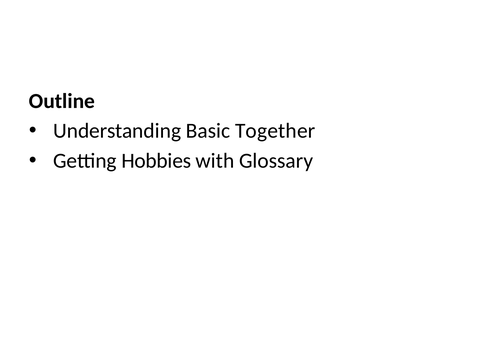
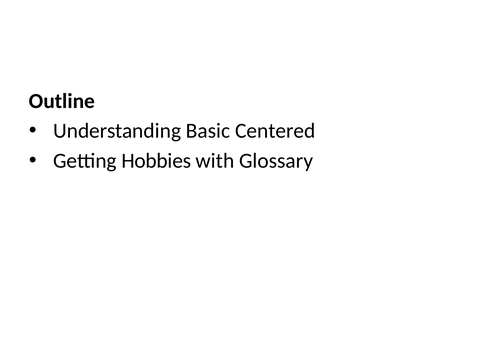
Together: Together -> Centered
